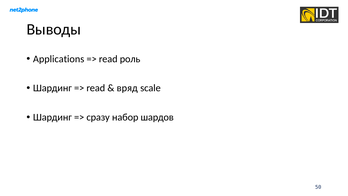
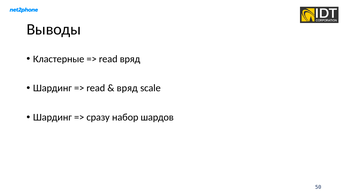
Applications: Applications -> Кластерные
read роль: роль -> вряд
